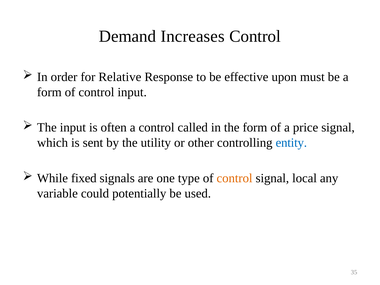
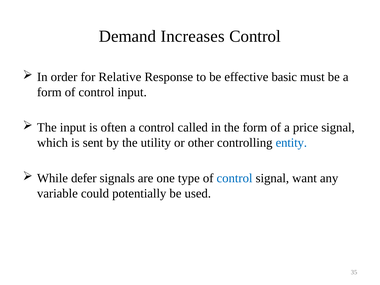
upon: upon -> basic
fixed: fixed -> defer
control at (235, 178) colour: orange -> blue
local: local -> want
